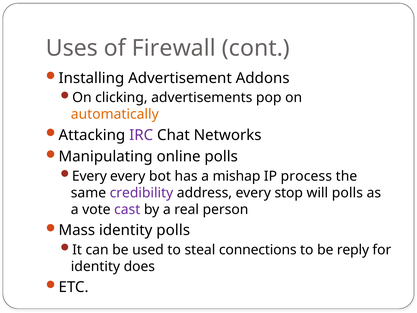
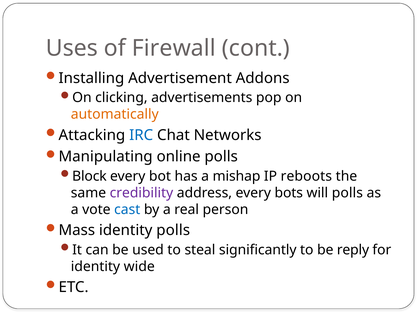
IRC colour: purple -> blue
Every at (89, 176): Every -> Block
process: process -> reboots
stop: stop -> bots
cast colour: purple -> blue
connections: connections -> significantly
does: does -> wide
